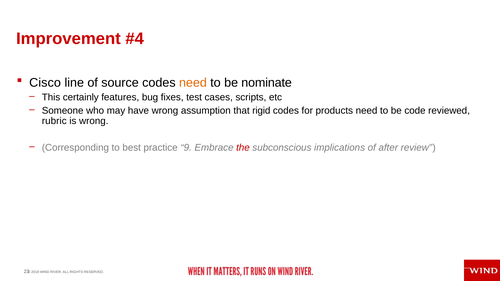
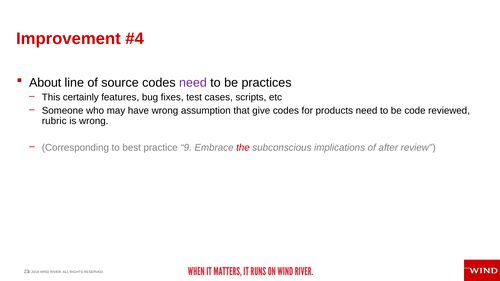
Cisco: Cisco -> About
need at (193, 83) colour: orange -> purple
nominate: nominate -> practices
rigid: rigid -> give
